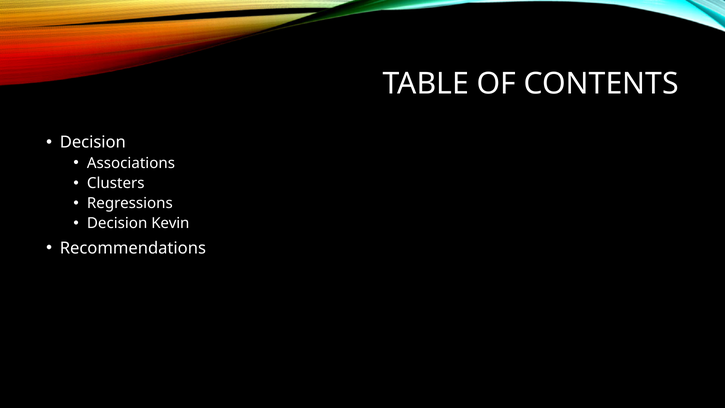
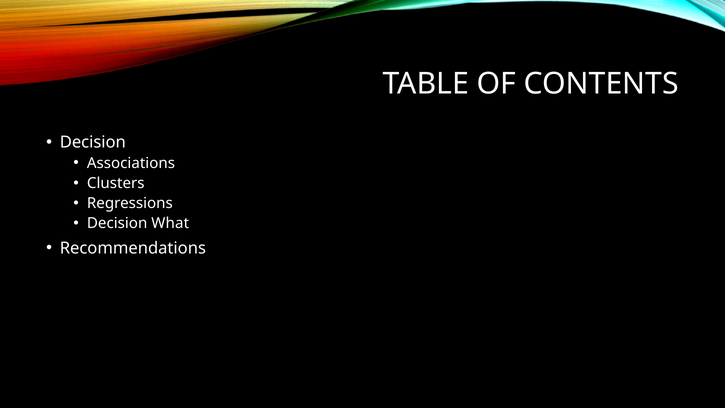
Kevin: Kevin -> What
